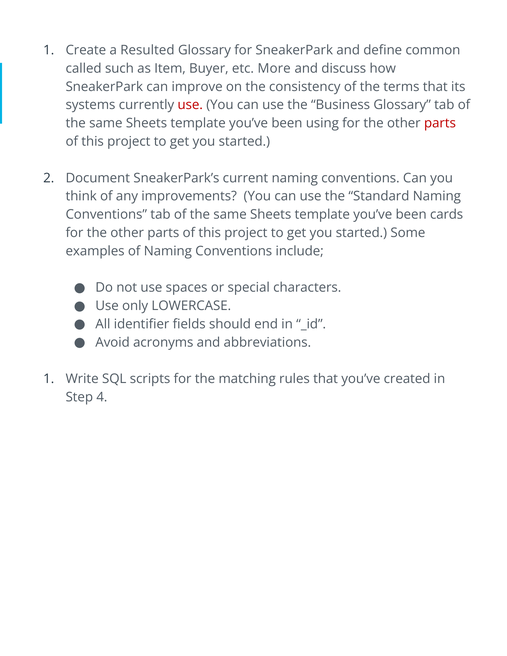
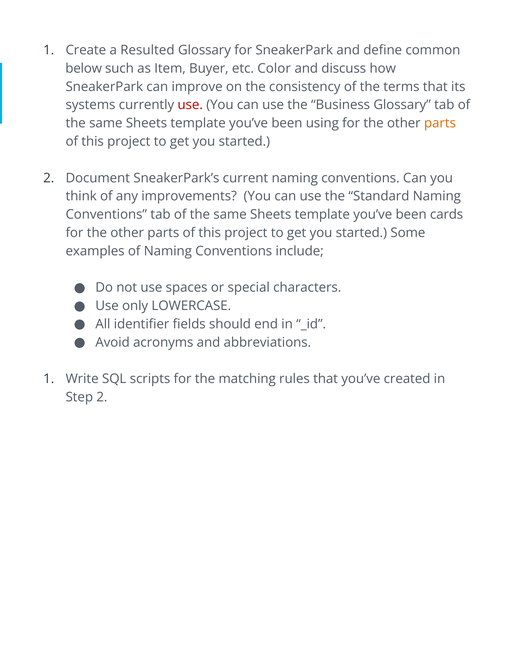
called: called -> below
More: More -> Color
parts at (440, 123) colour: red -> orange
Step 4: 4 -> 2
